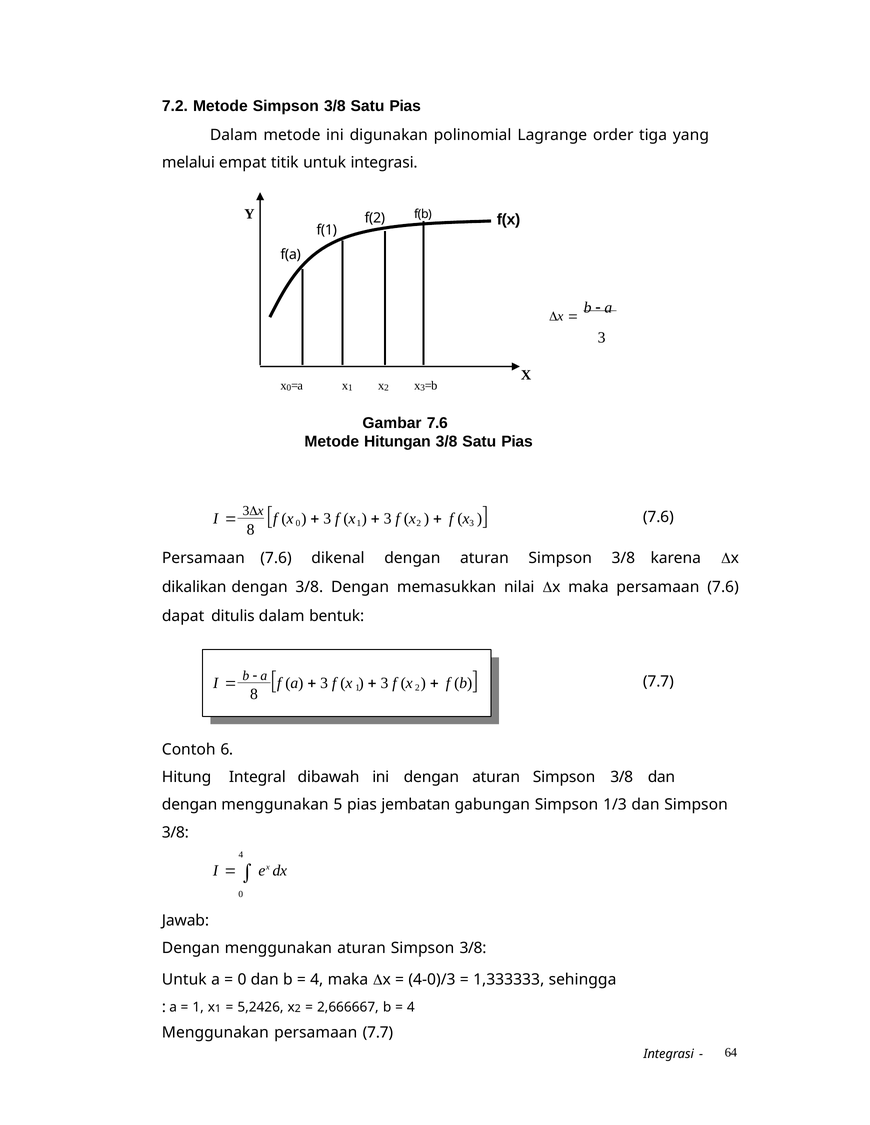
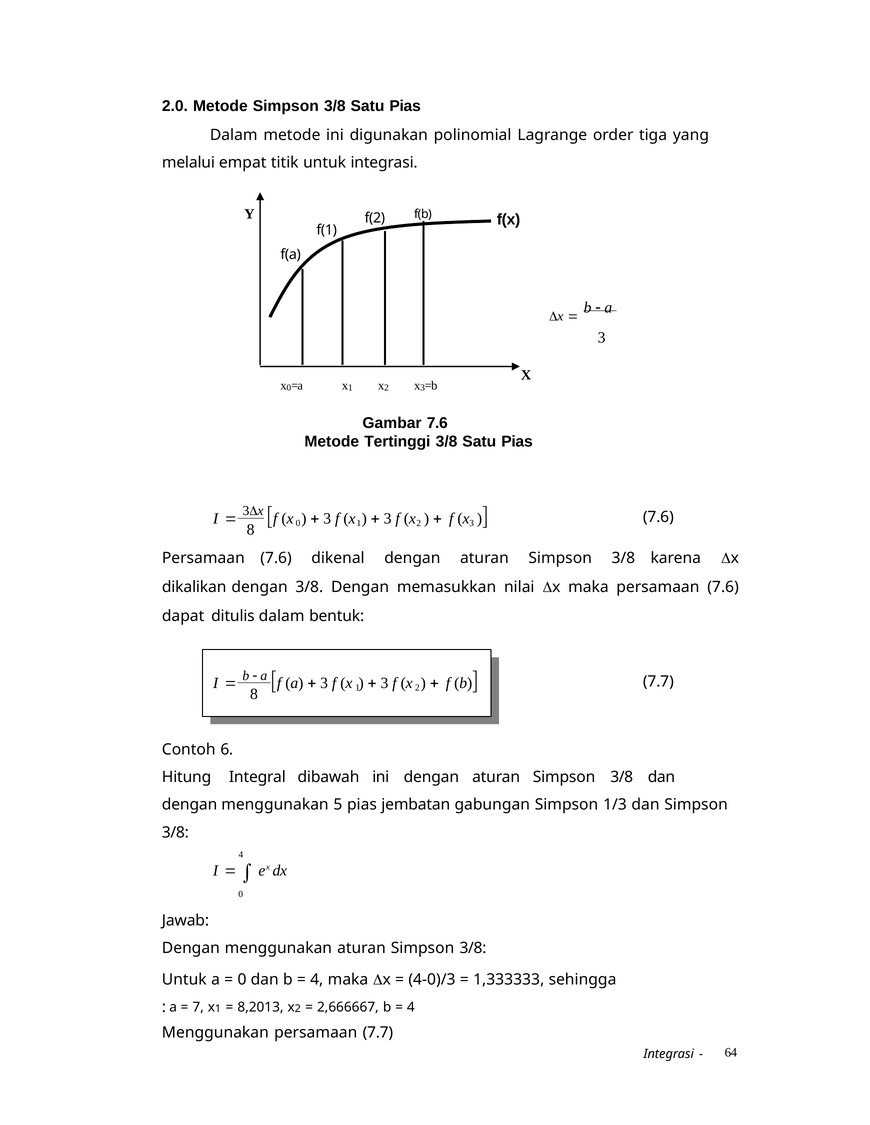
7.2: 7.2 -> 2.0
Hitungan: Hitungan -> Tertinggi
1 at (198, 1008): 1 -> 7
5,2426: 5,2426 -> 8,2013
